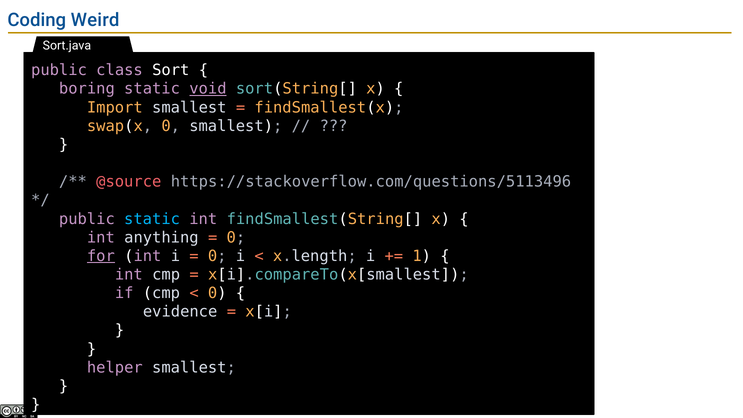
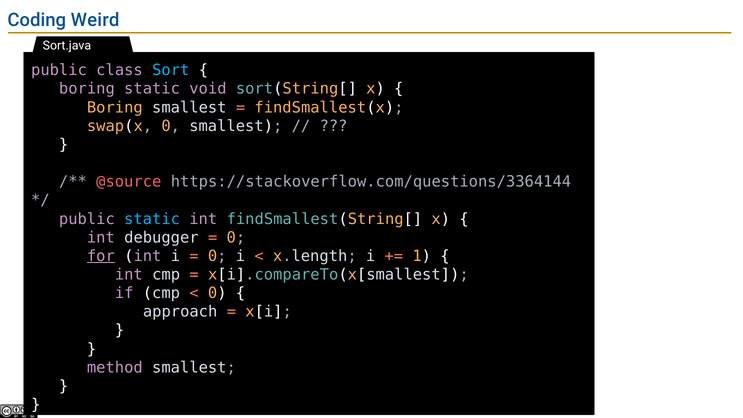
Sort colour: white -> light blue
void underline: present -> none
Import at (115, 107): Import -> Boring
https://stackoverflow.com/questions/5113496: https://stackoverflow.com/questions/5113496 -> https://stackoverflow.com/questions/3364144
anything: anything -> debugger
evidence: evidence -> approach
helper: helper -> method
